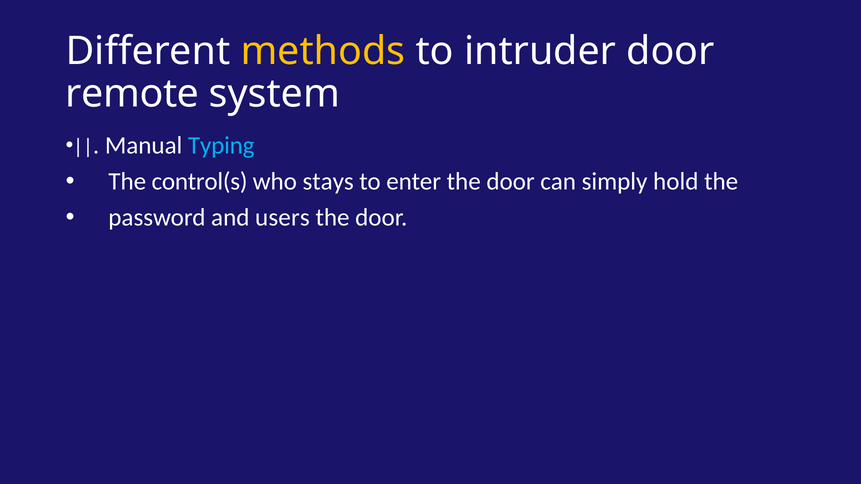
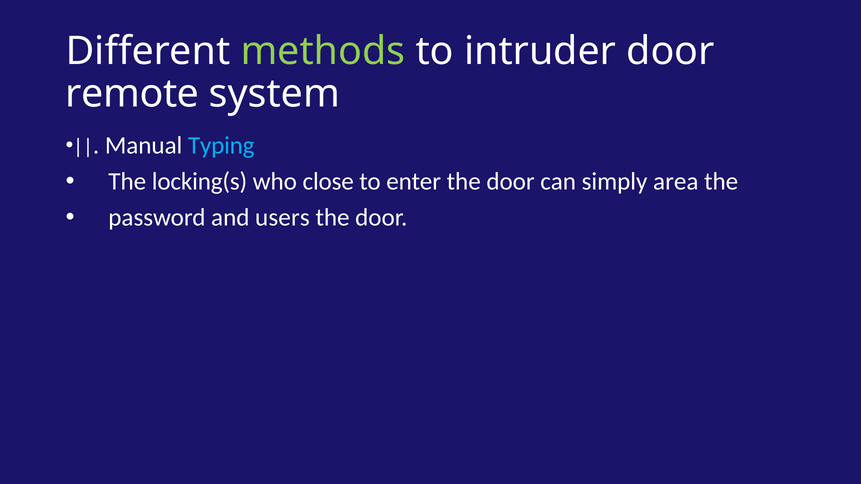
methods colour: yellow -> light green
control(s: control(s -> locking(s
stays: stays -> close
hold: hold -> area
